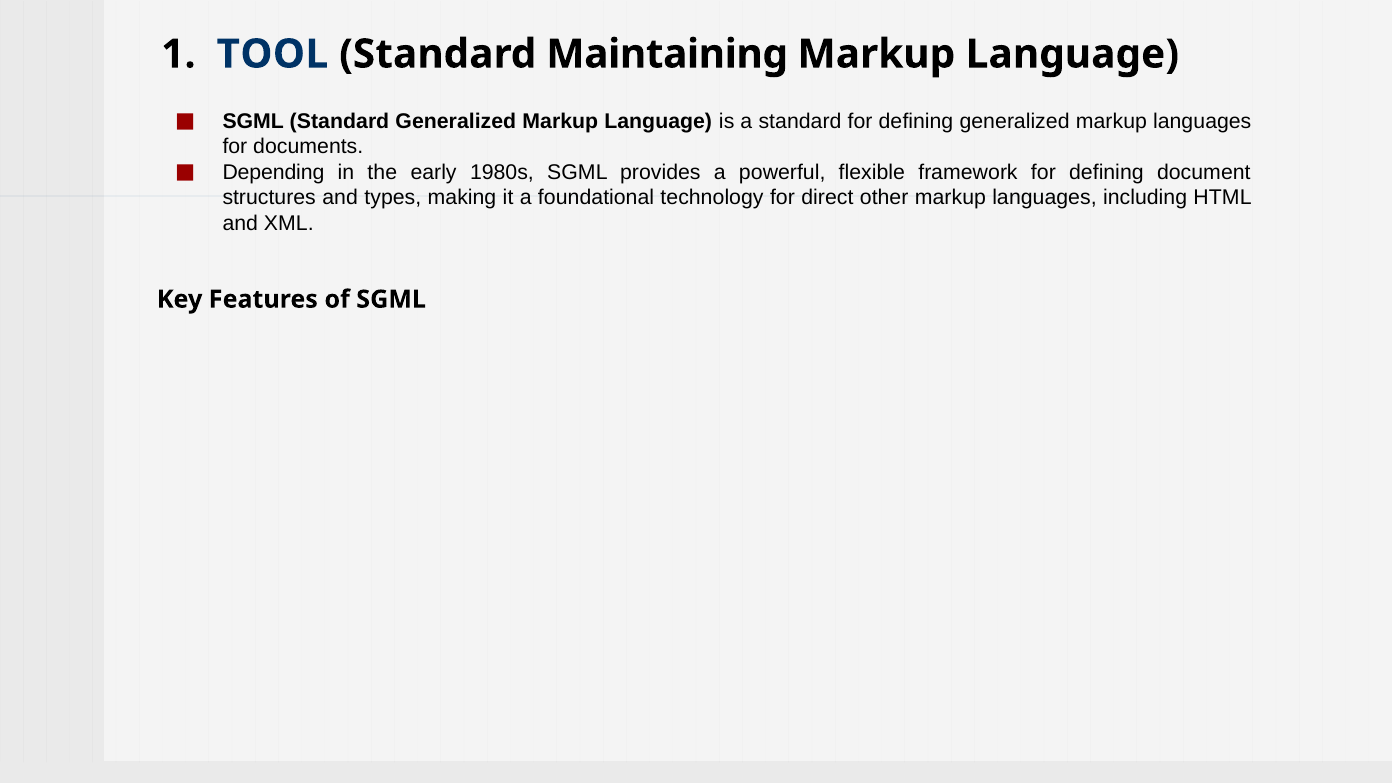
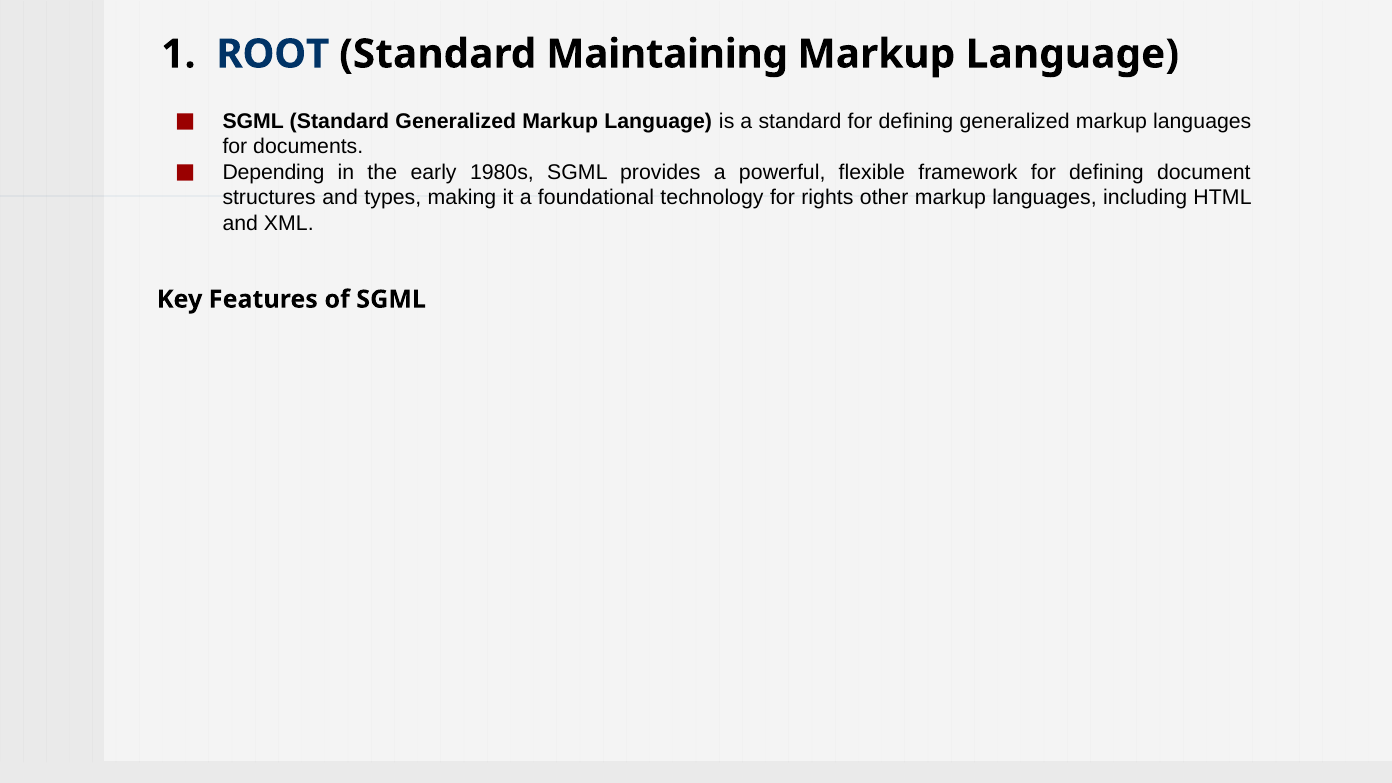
TOOL: TOOL -> ROOT
direct: direct -> rights
